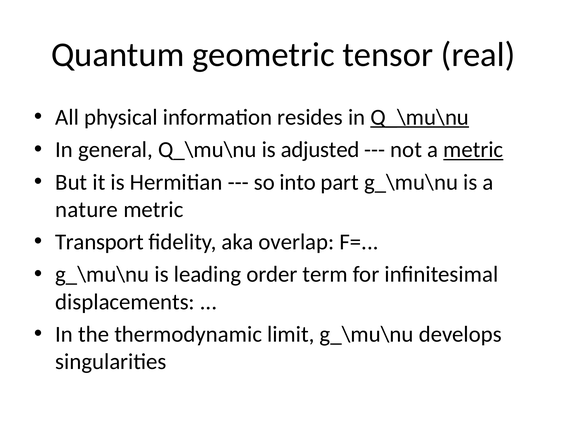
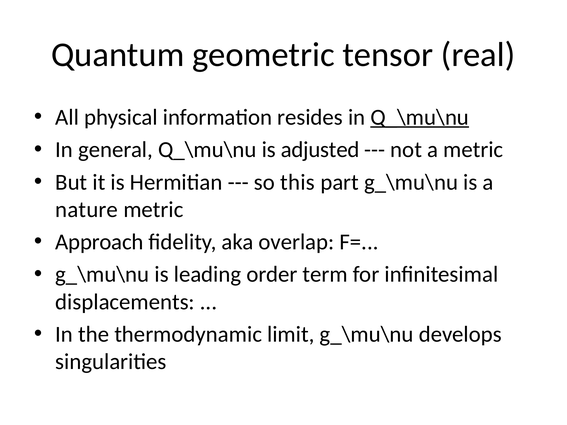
metric at (473, 150) underline: present -> none
into: into -> this
Transport: Transport -> Approach
